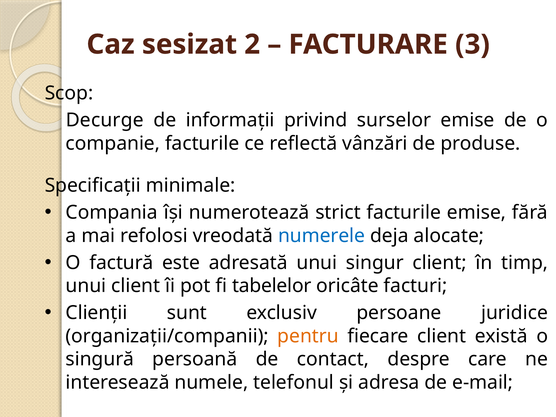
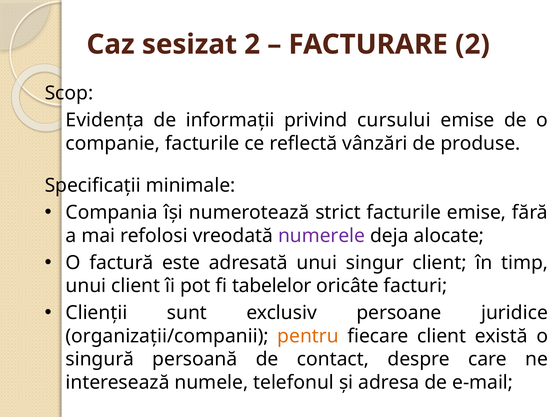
FACTURARE 3: 3 -> 2
Decurge: Decurge -> Evidenţa
surselor: surselor -> cursului
numerele colour: blue -> purple
